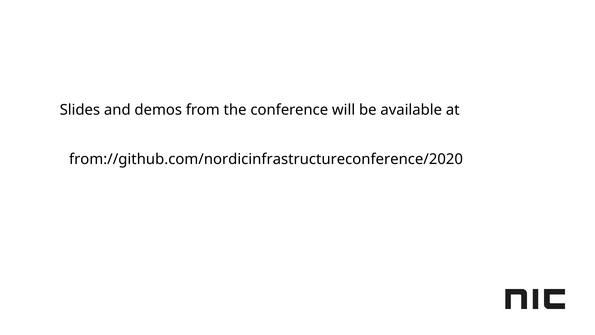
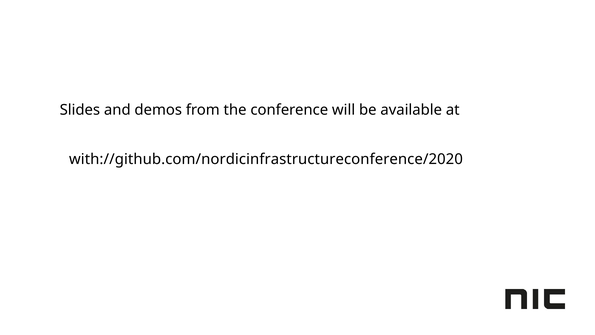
from://github.com/nordicinfrastructureconference/2020: from://github.com/nordicinfrastructureconference/2020 -> with://github.com/nordicinfrastructureconference/2020
